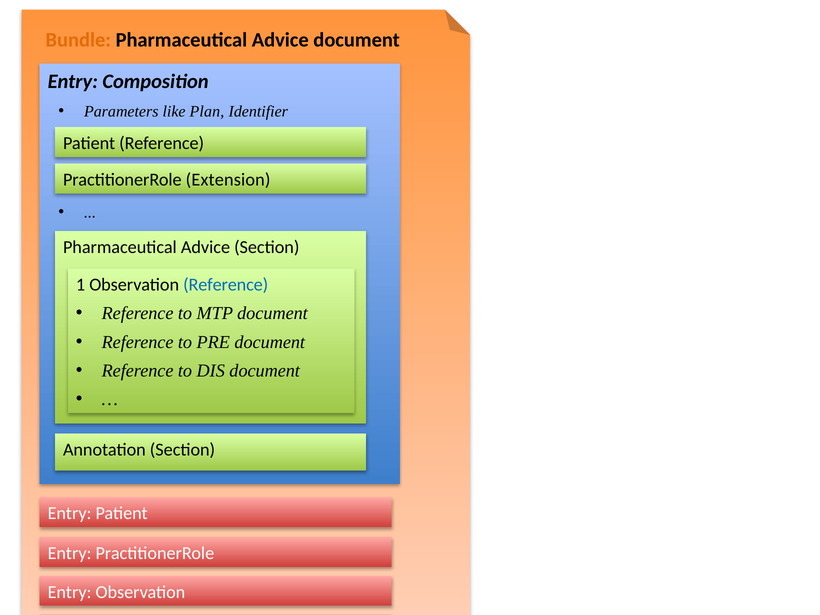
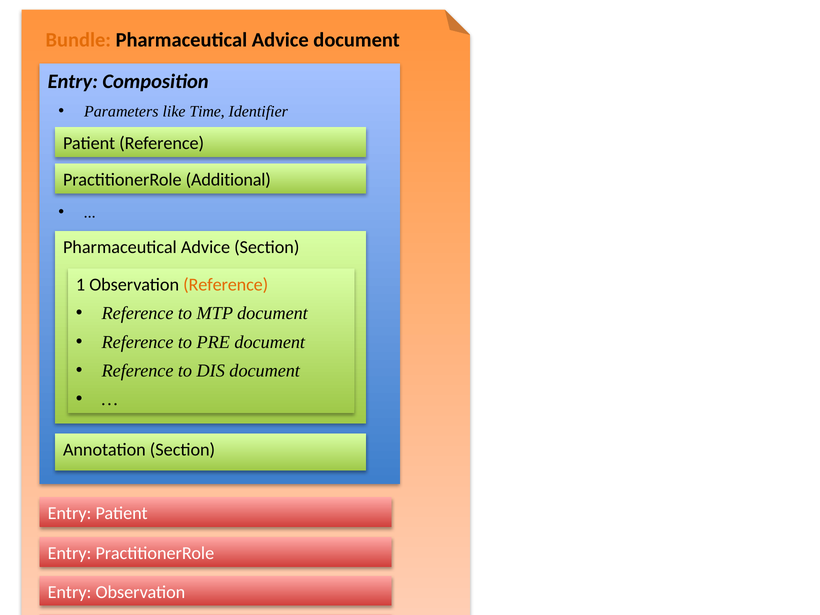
Plan: Plan -> Time
Extension: Extension -> Additional
Reference at (226, 285) colour: blue -> orange
